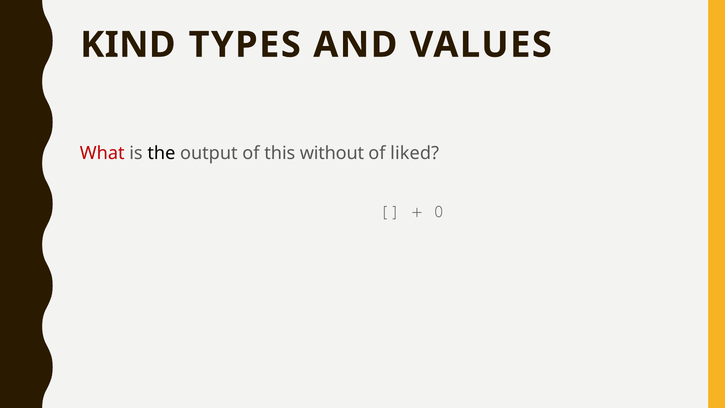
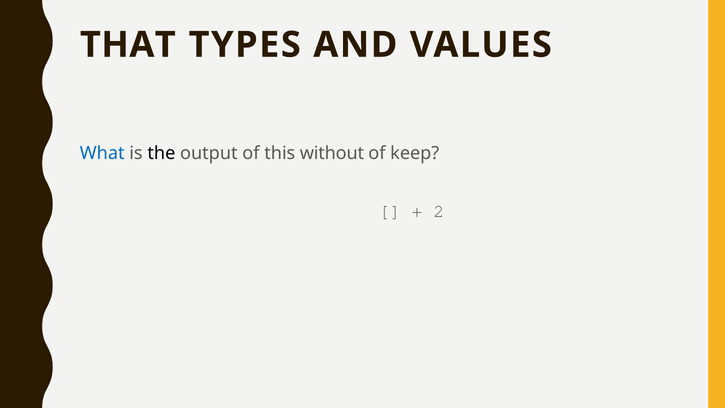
KIND: KIND -> THAT
What colour: red -> blue
liked: liked -> keep
0: 0 -> 2
